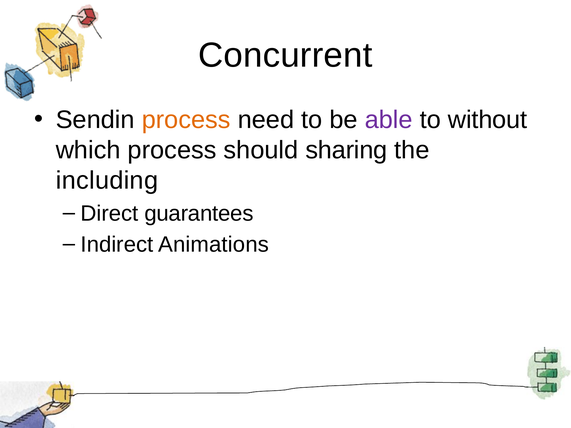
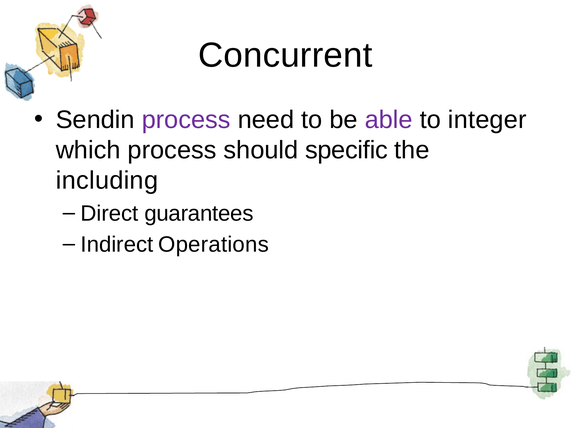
process at (186, 120) colour: orange -> purple
without: without -> integer
sharing: sharing -> specific
Animations: Animations -> Operations
